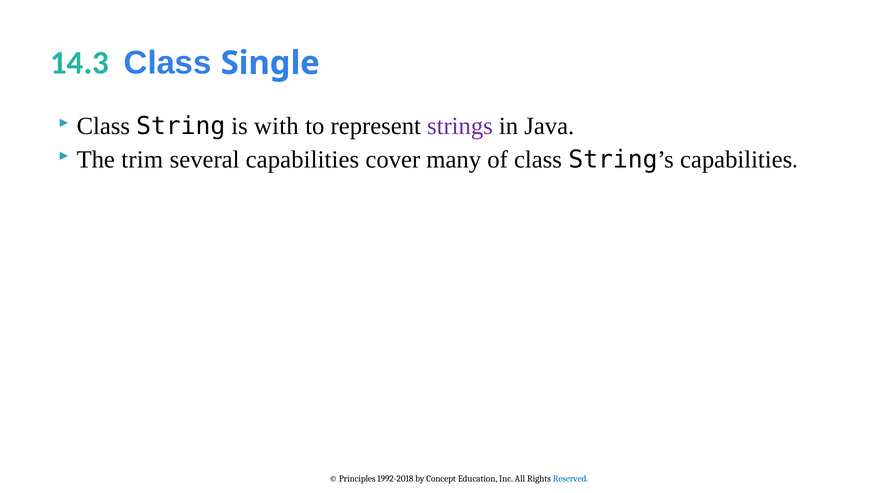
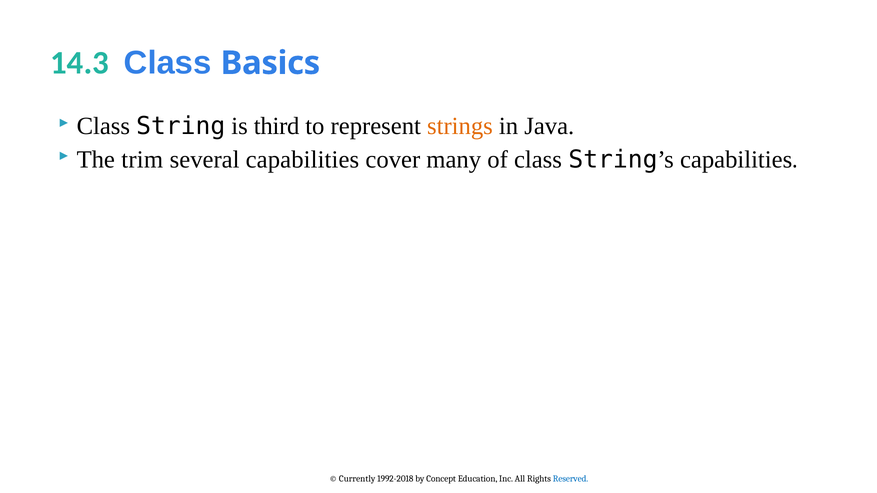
Single: Single -> Basics
with: with -> third
strings colour: purple -> orange
Principles: Principles -> Currently
